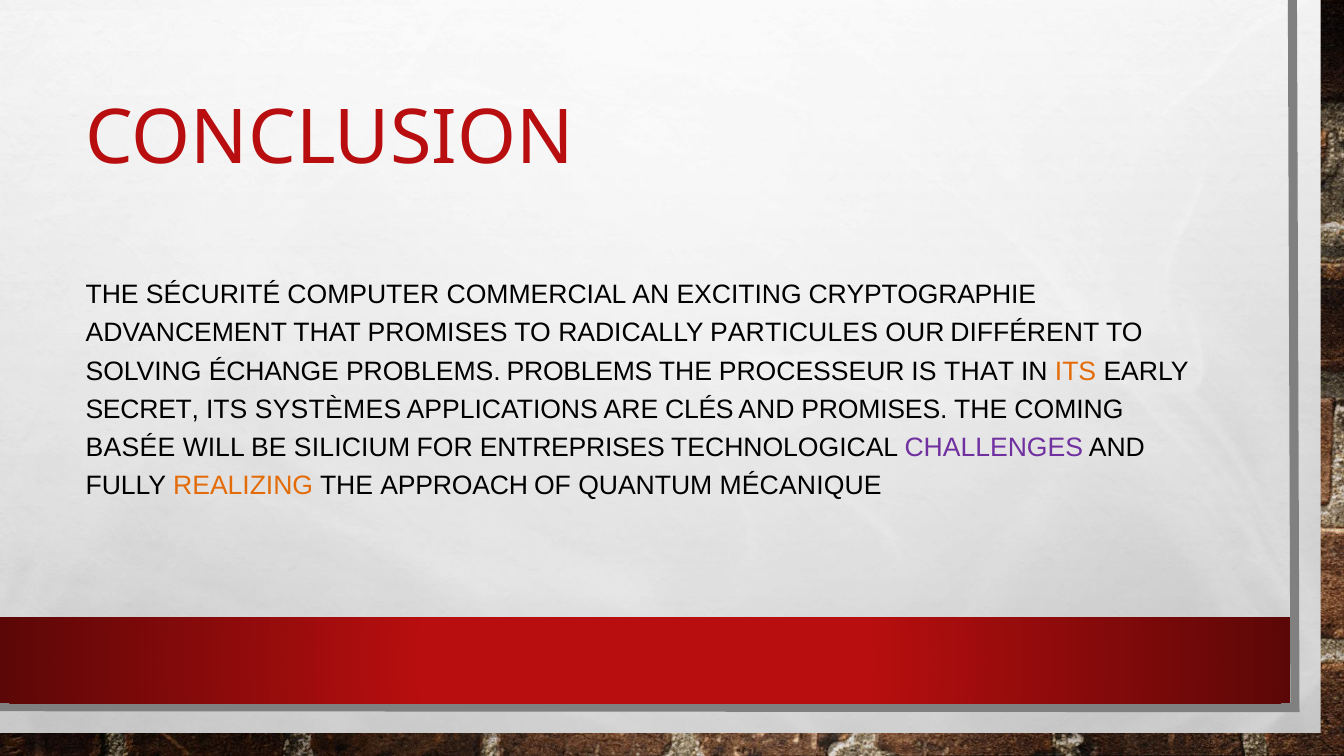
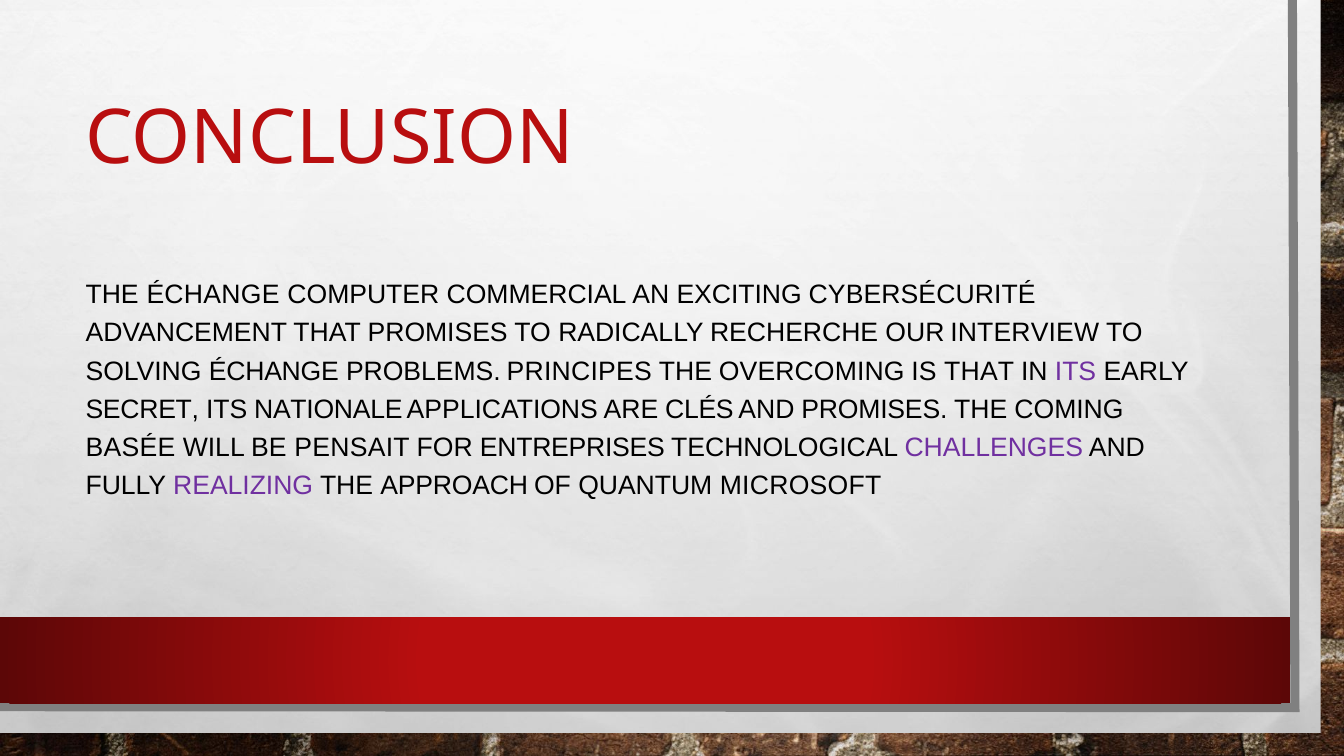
THE SÉCURITÉ: SÉCURITÉ -> ÉCHANGE
CRYPTOGRAPHIE: CRYPTOGRAPHIE -> CYBERSÉCURITÉ
PARTICULES: PARTICULES -> RECHERCHE
DIFFÉRENT: DIFFÉRENT -> INTERVIEW
PROBLEMS PROBLEMS: PROBLEMS -> PRINCIPES
PROCESSEUR: PROCESSEUR -> OVERCOMING
ITS at (1076, 371) colour: orange -> purple
SYSTÈMES: SYSTÈMES -> NATIONALE
SILICIUM: SILICIUM -> PENSAIT
REALIZING colour: orange -> purple
MÉCANIQUE: MÉCANIQUE -> MICROSOFT
